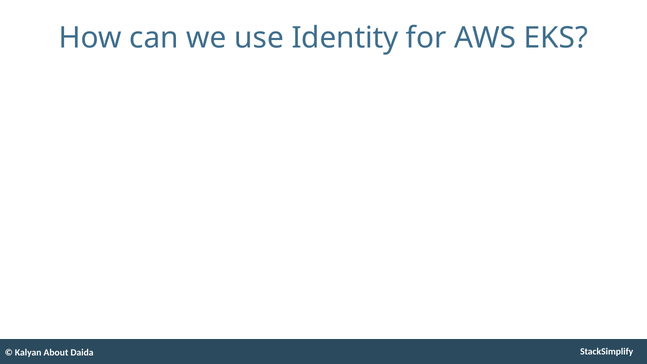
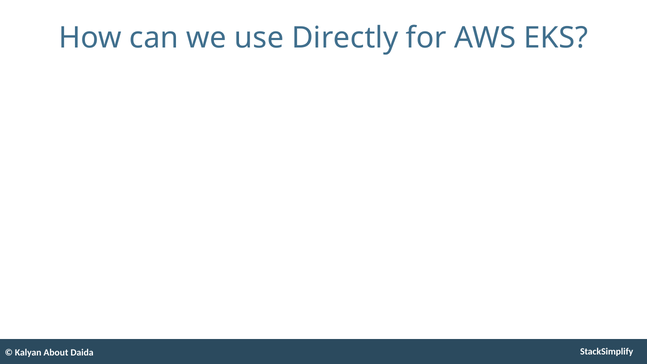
Identity: Identity -> Directly
